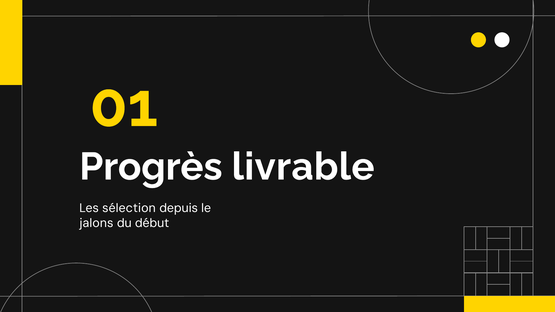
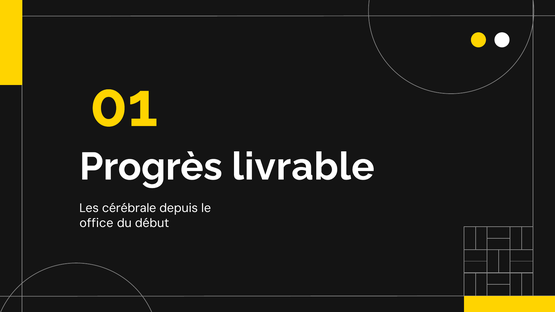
sélection: sélection -> cérébrale
jalons: jalons -> office
